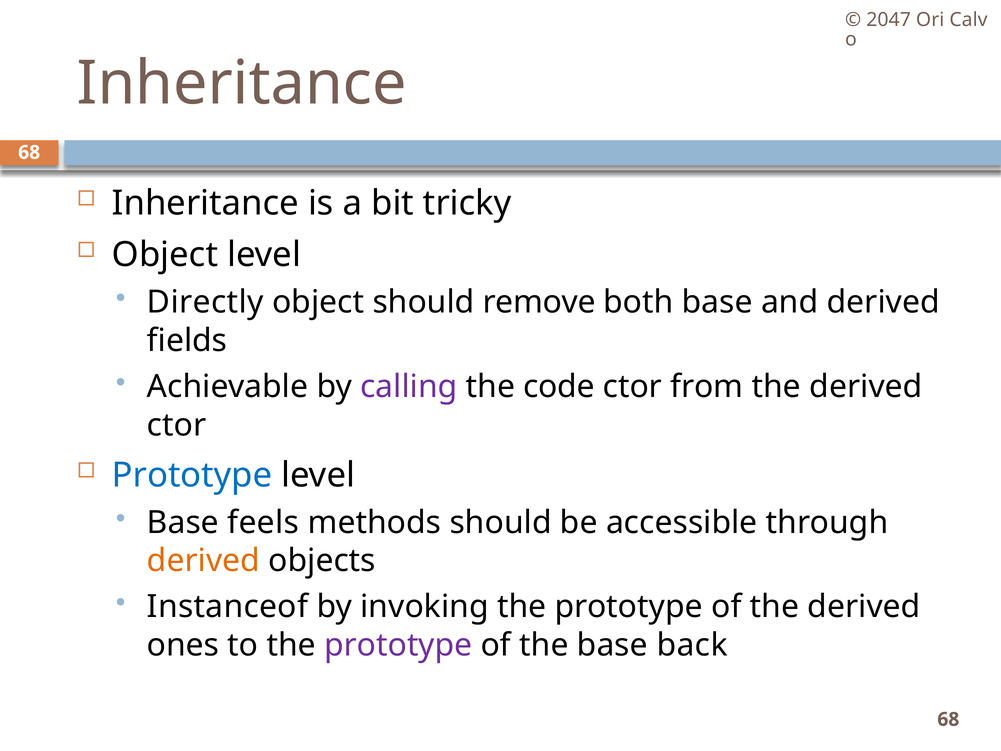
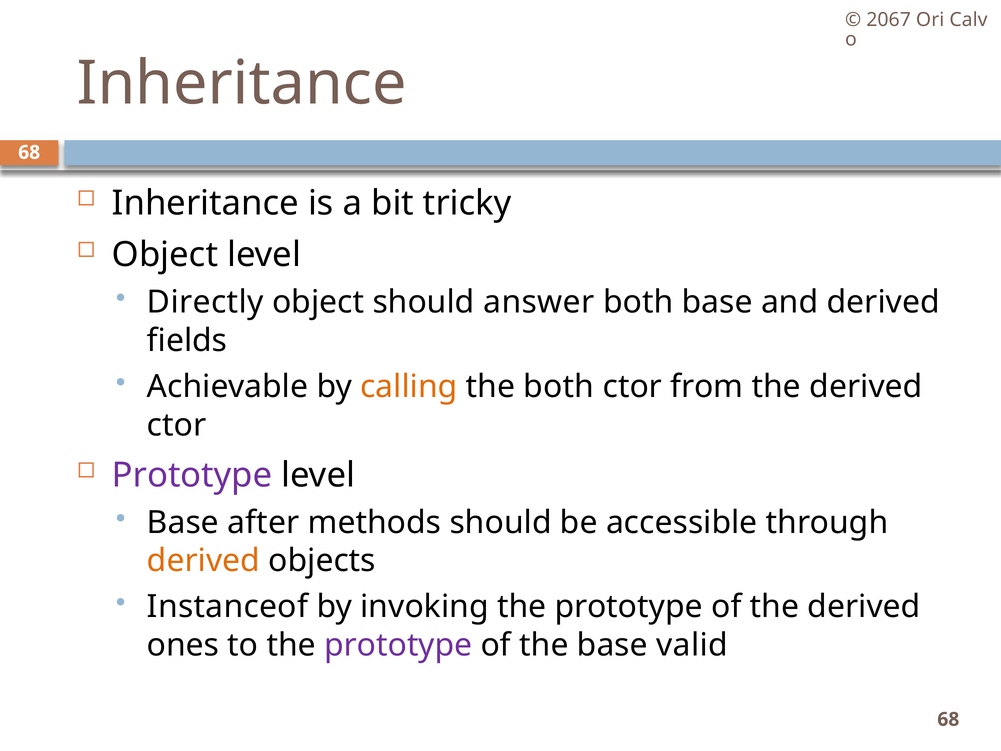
2047: 2047 -> 2067
remove: remove -> answer
calling colour: purple -> orange
the code: code -> both
Prototype at (192, 475) colour: blue -> purple
feels: feels -> after
back: back -> valid
